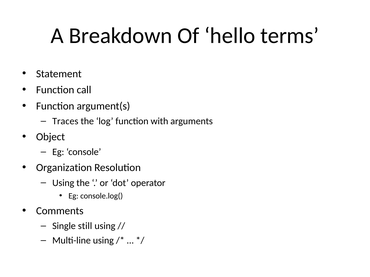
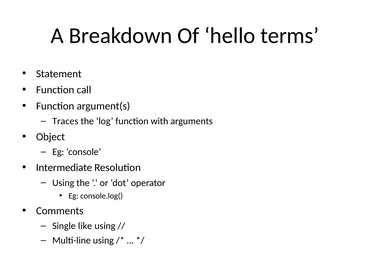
Organization: Organization -> Intermediate
still: still -> like
